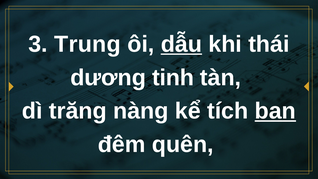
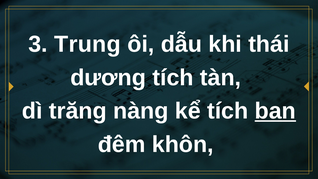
dẫu underline: present -> none
dương tinh: tinh -> tích
quên: quên -> khôn
